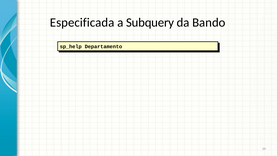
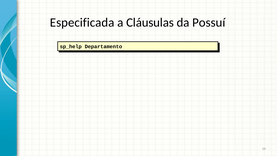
Subquery: Subquery -> Cláusulas
Bando: Bando -> Possuí
